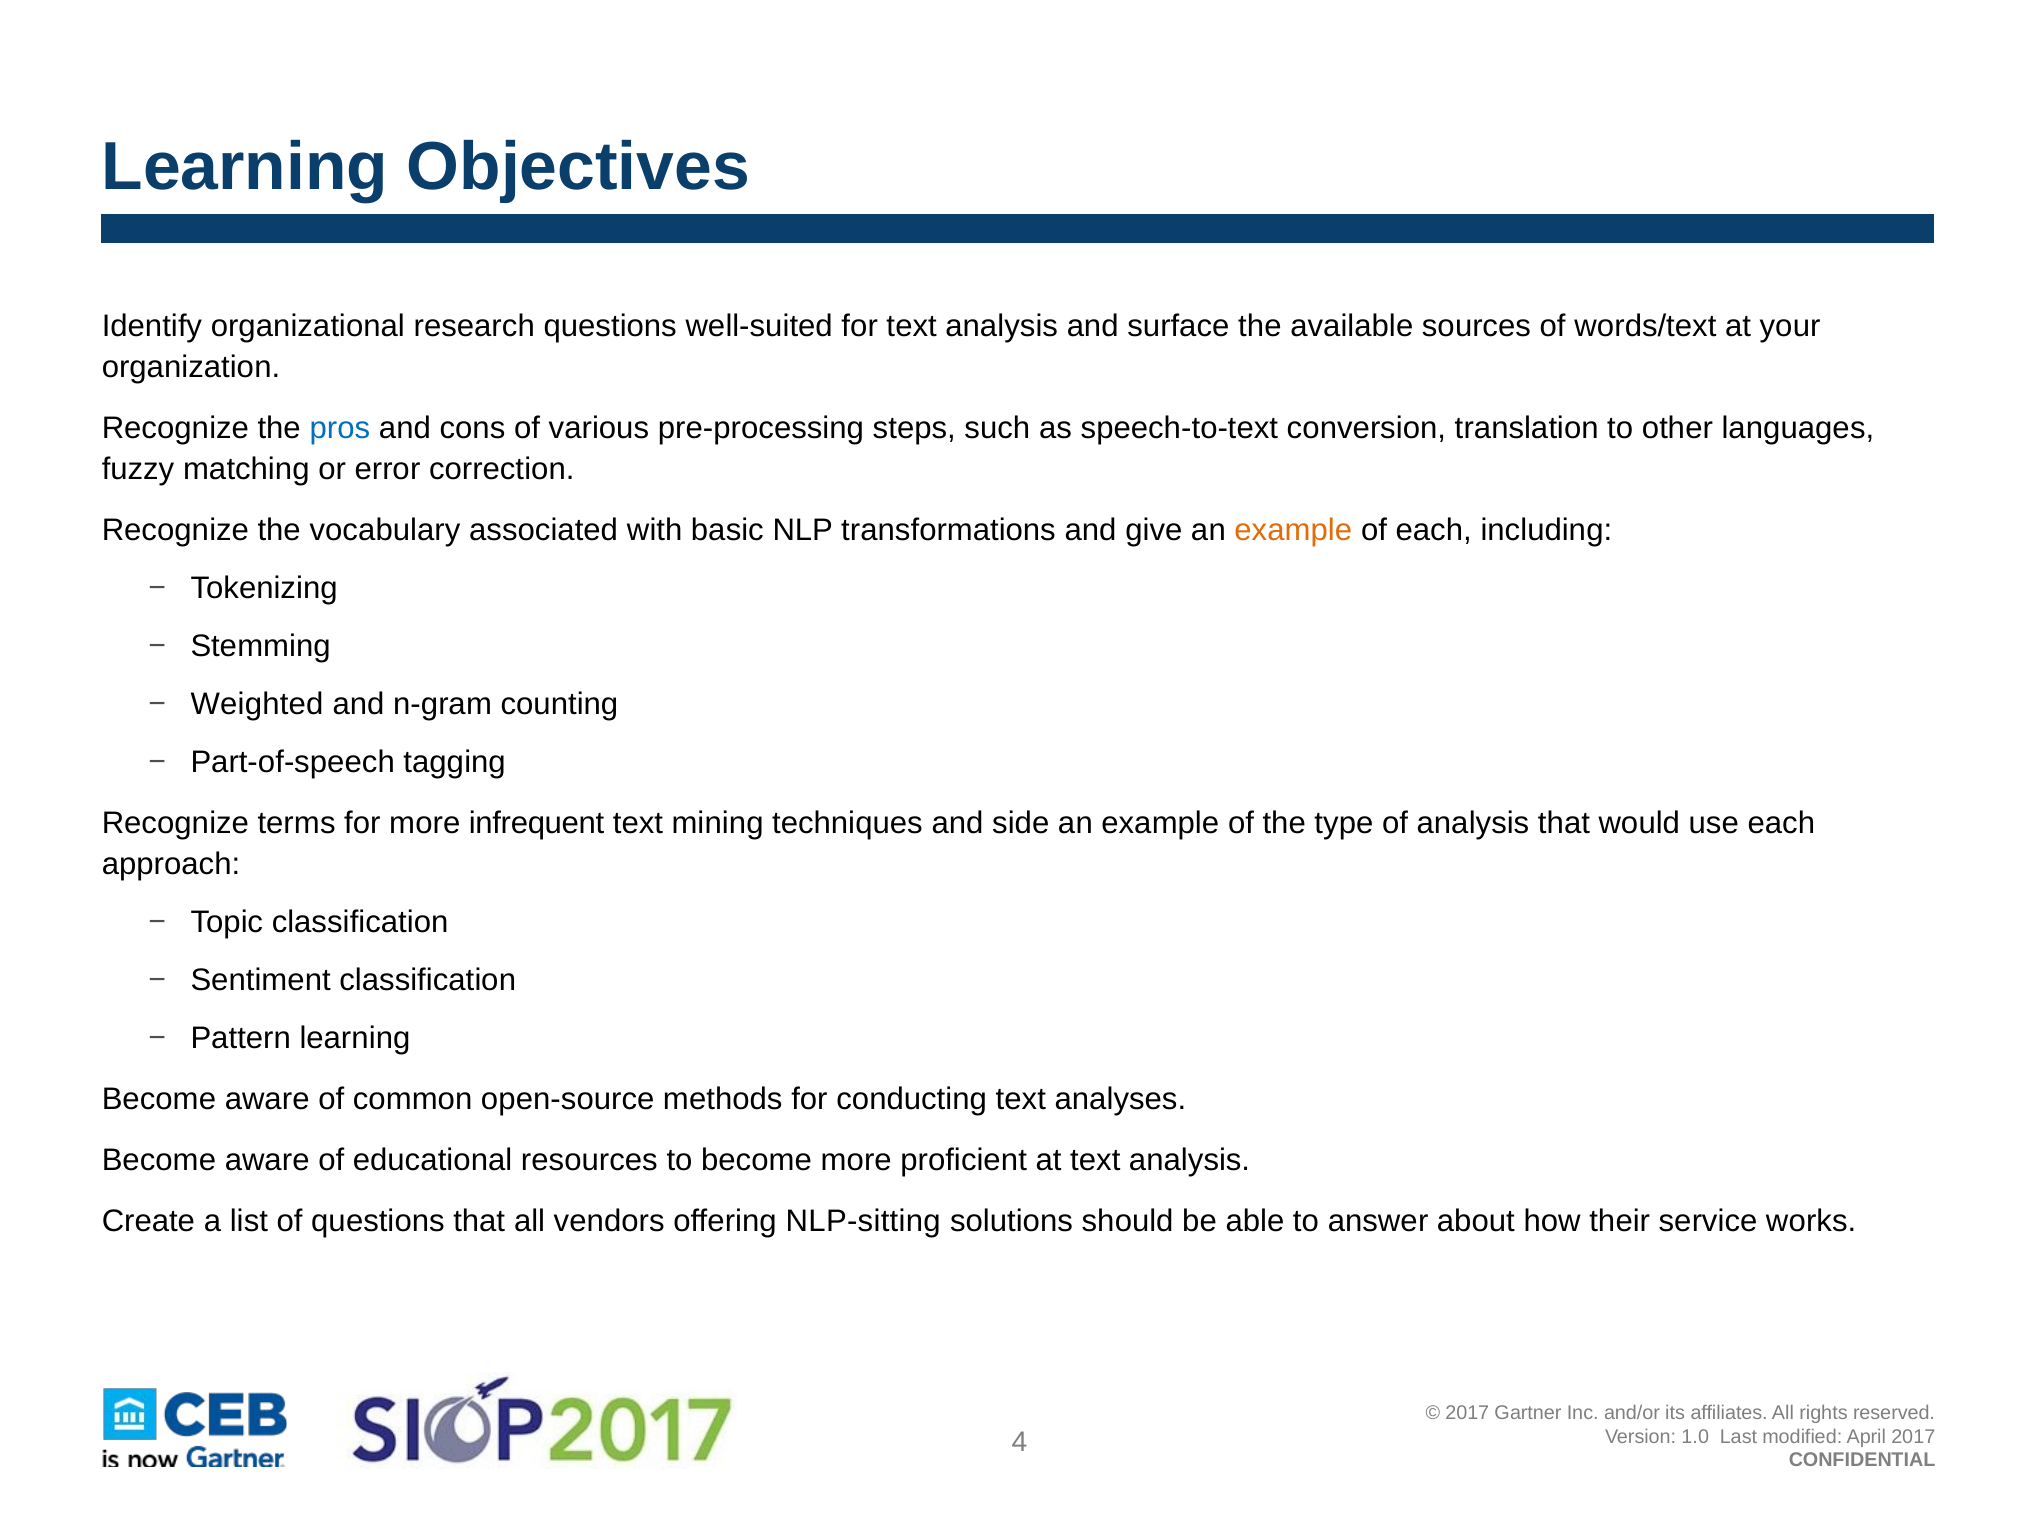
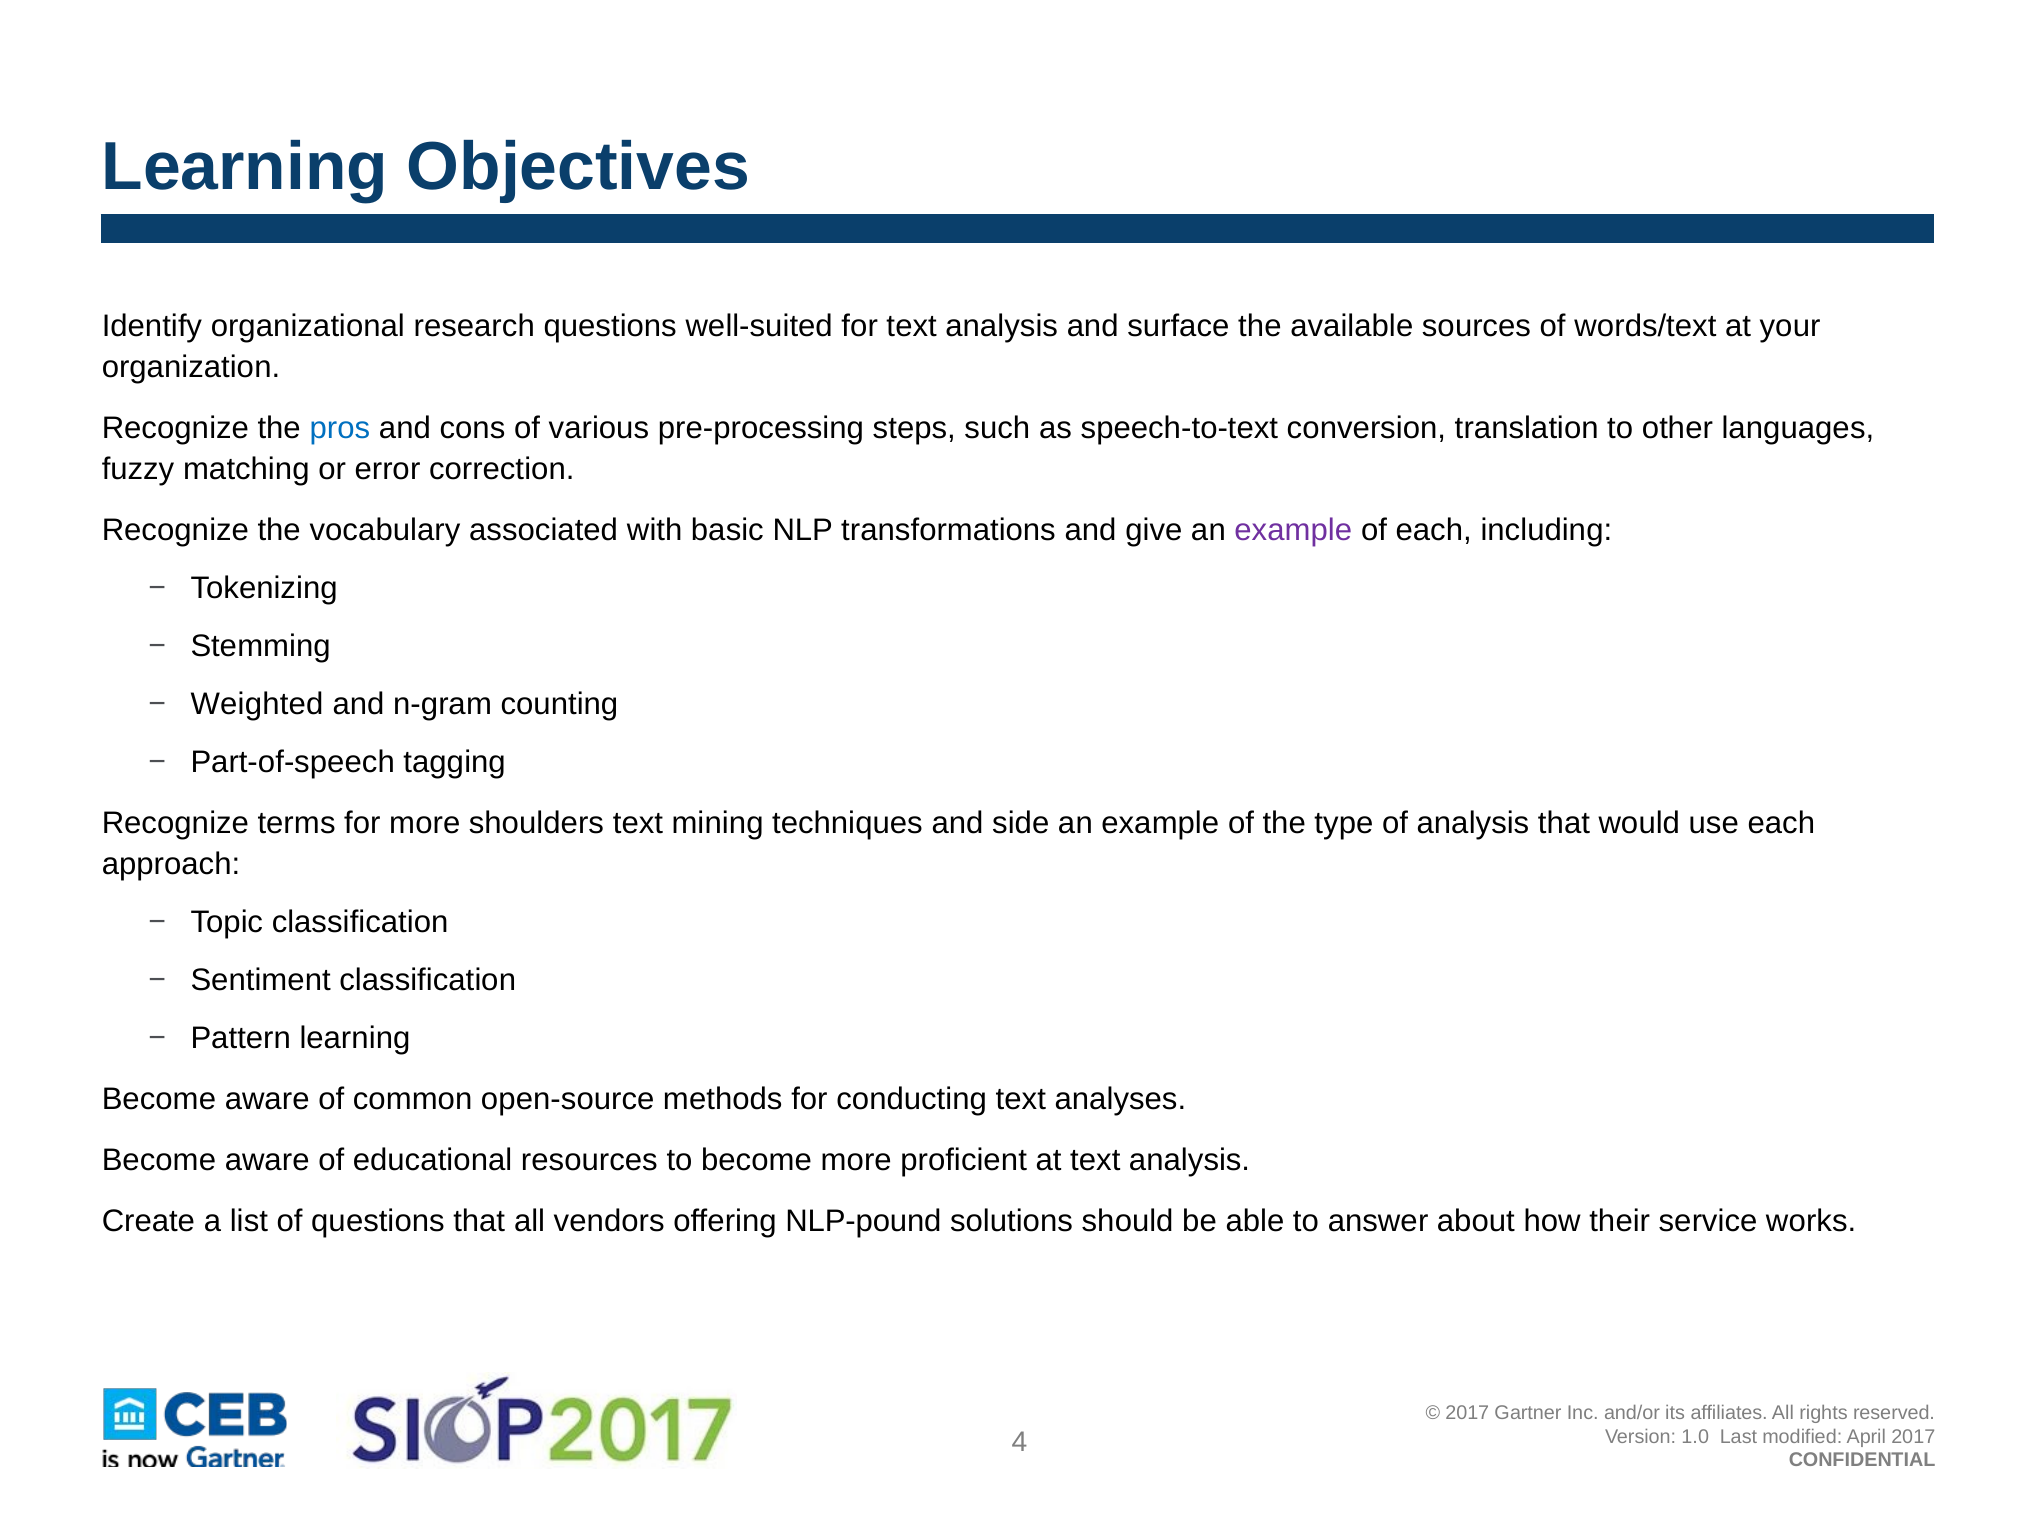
example at (1293, 530) colour: orange -> purple
infrequent: infrequent -> shoulders
NLP-sitting: NLP-sitting -> NLP-pound
